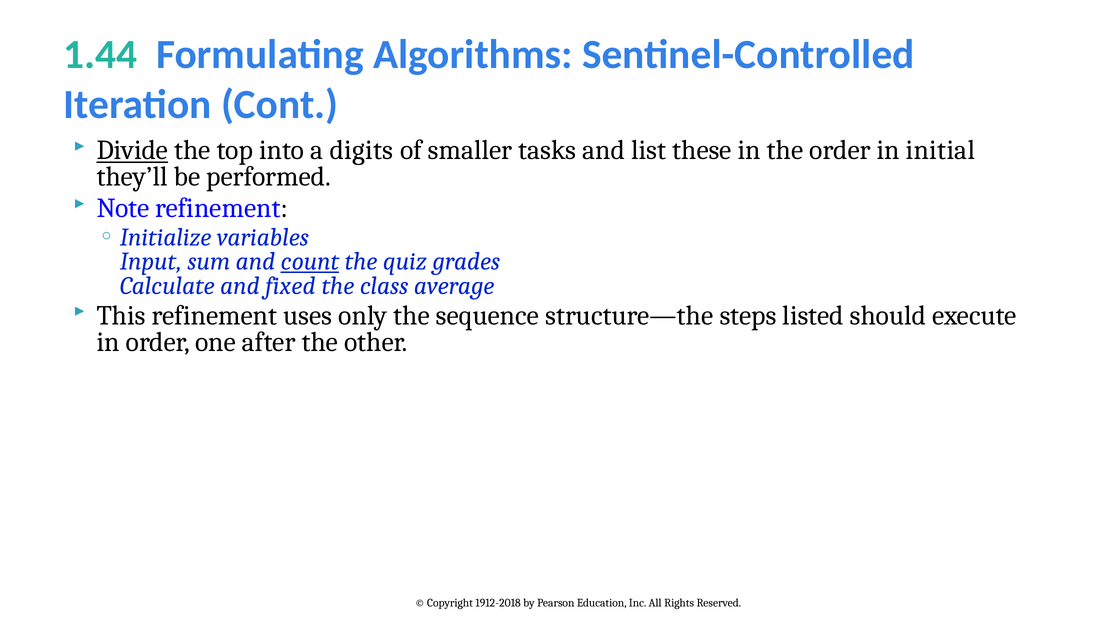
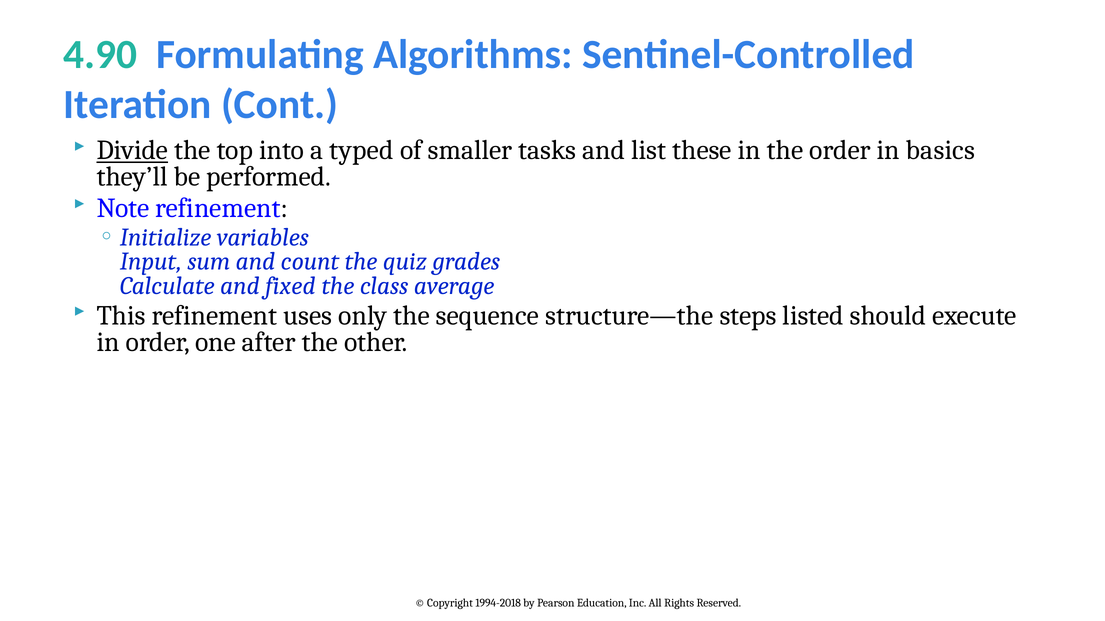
1.44: 1.44 -> 4.90
digits: digits -> typed
initial: initial -> basics
count underline: present -> none
1912-2018: 1912-2018 -> 1994-2018
